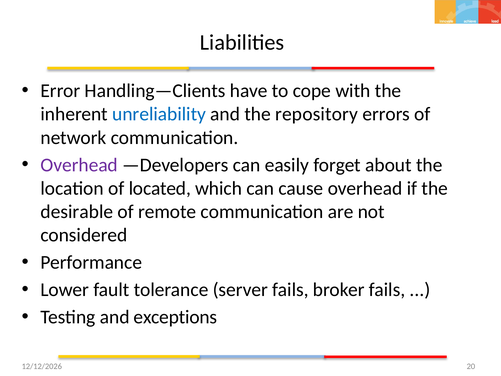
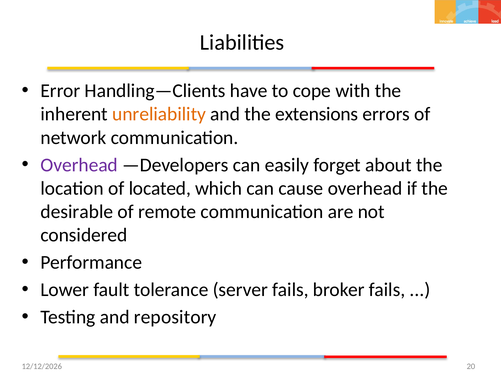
unreliability colour: blue -> orange
repository: repository -> extensions
exceptions: exceptions -> repository
